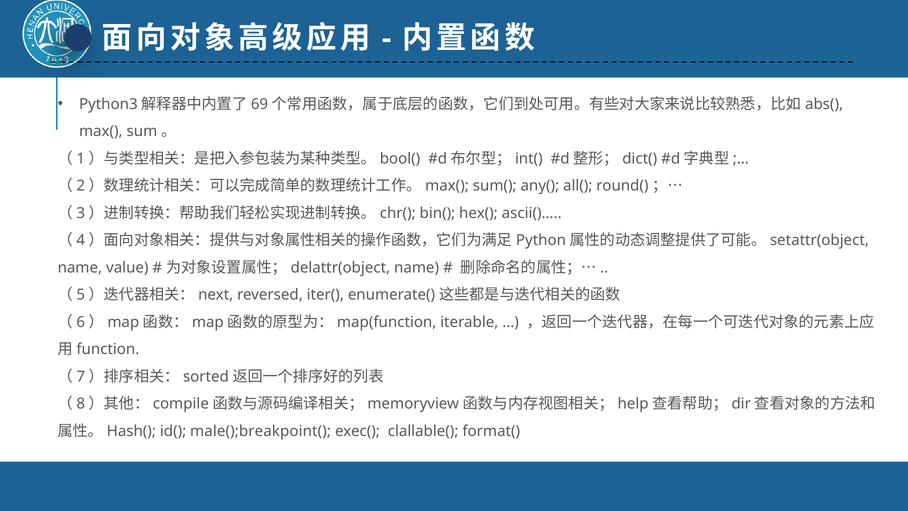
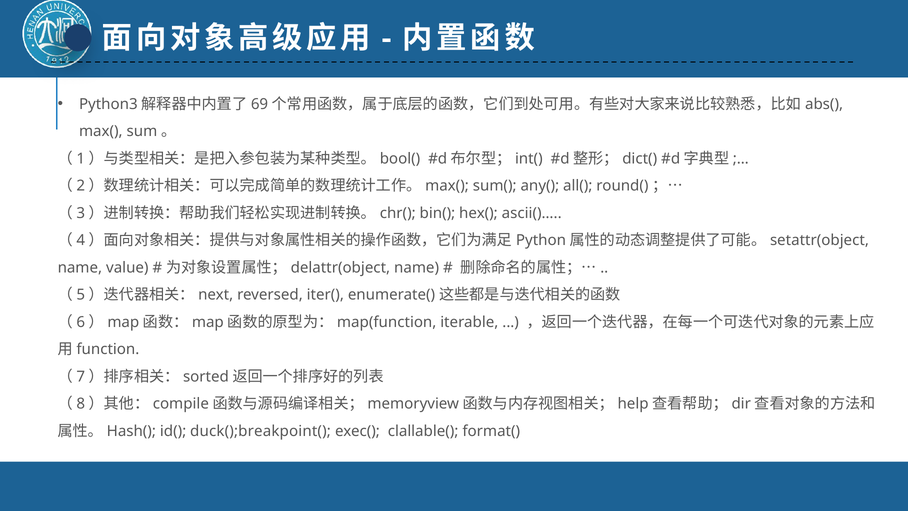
male();breakpoint(: male();breakpoint( -> duck();breakpoint(
